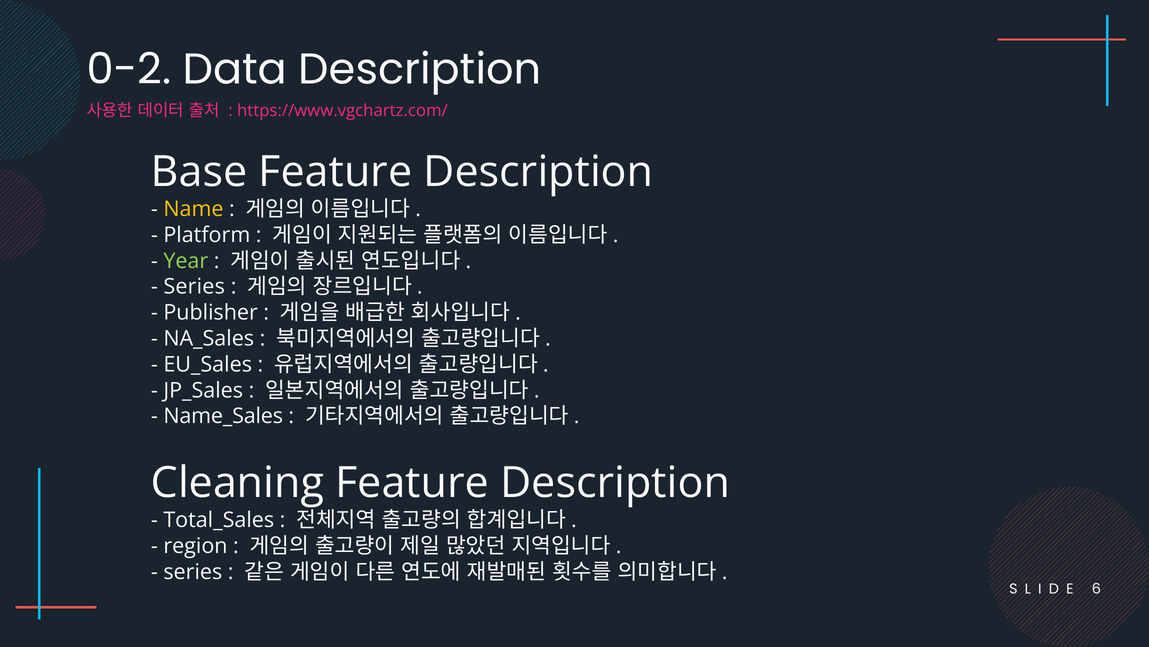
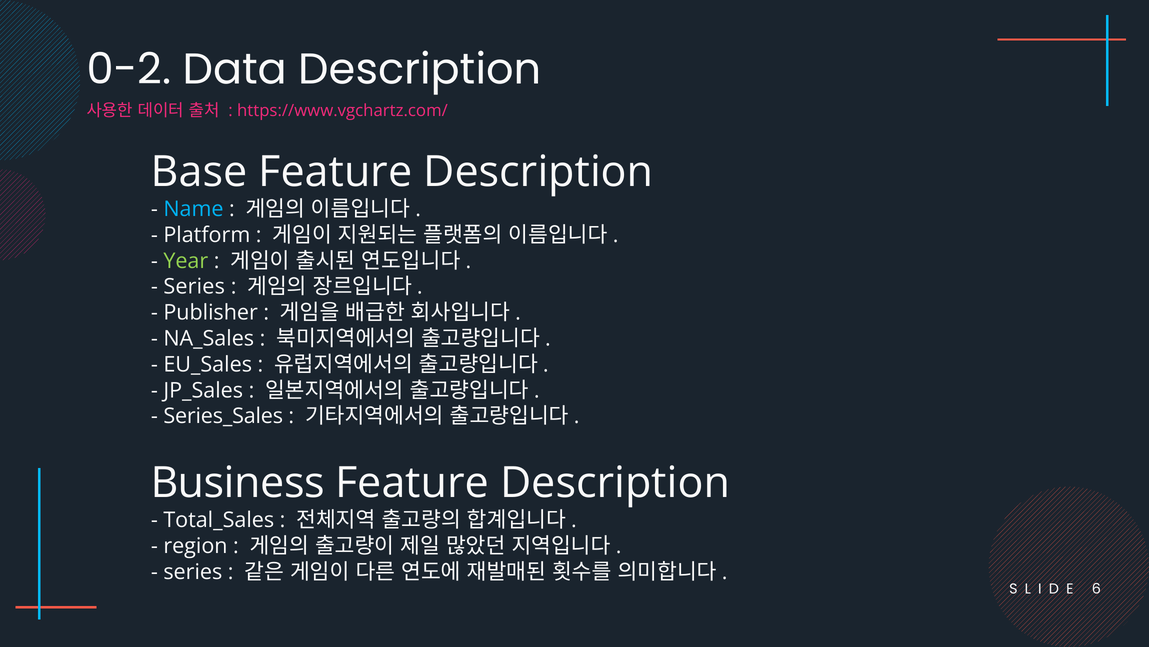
Name colour: yellow -> light blue
Name_Sales: Name_Sales -> Series_Sales
Cleaning: Cleaning -> Business
